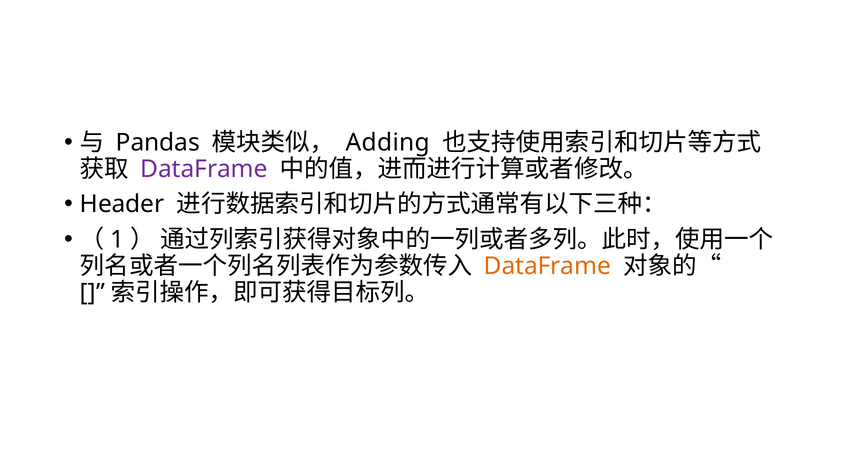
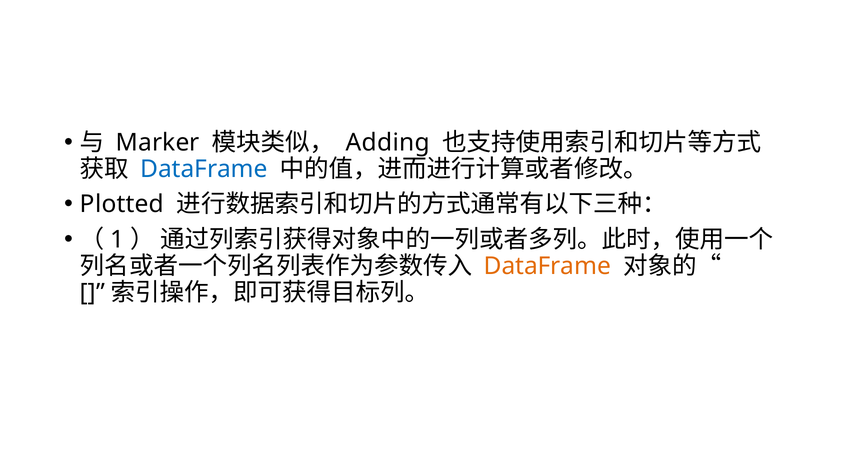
Pandas: Pandas -> Marker
DataFrame at (204, 169) colour: purple -> blue
Header: Header -> Plotted
